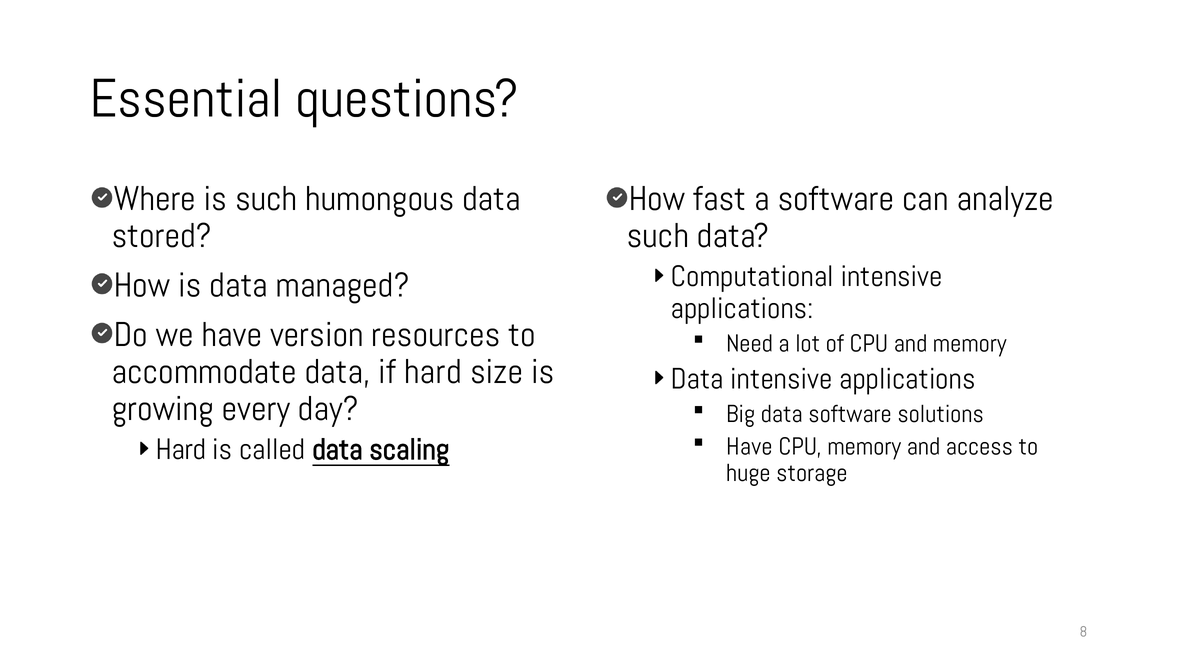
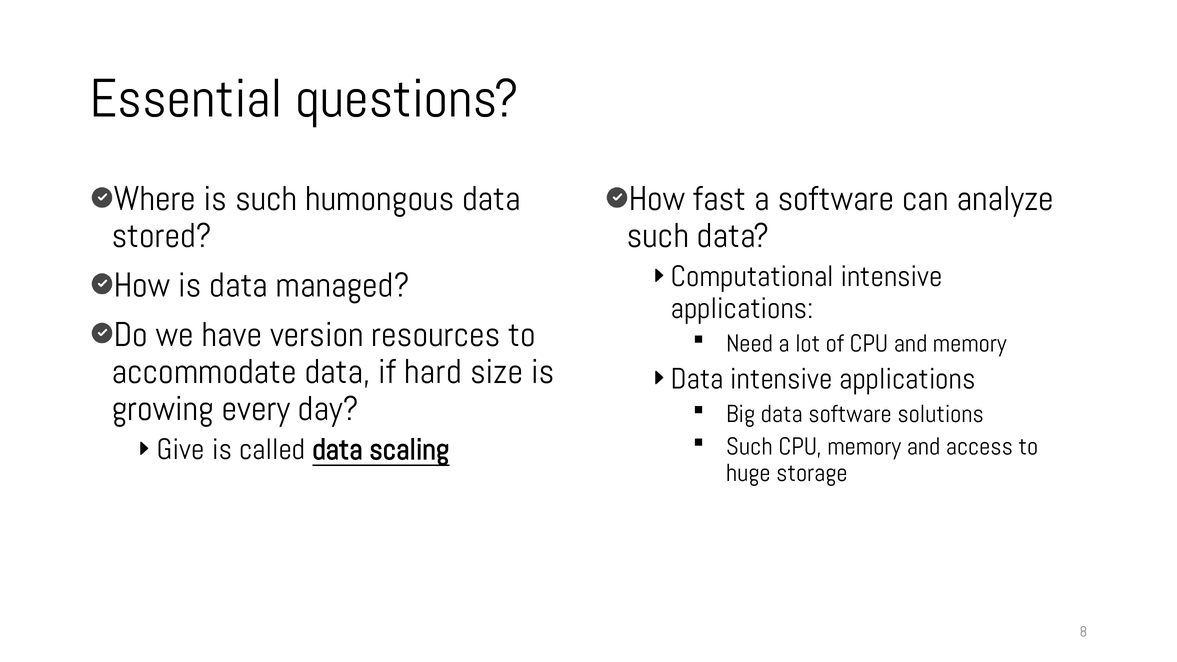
Have at (749, 447): Have -> Such
Hard at (181, 450): Hard -> Give
